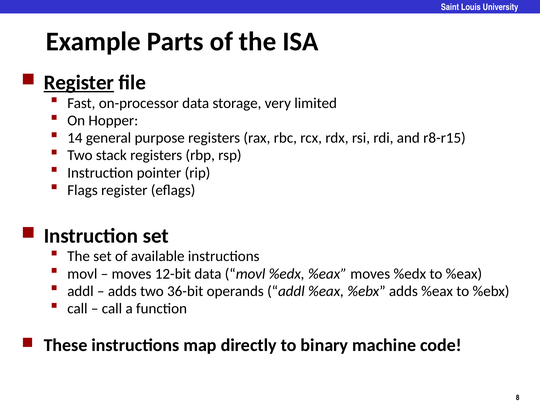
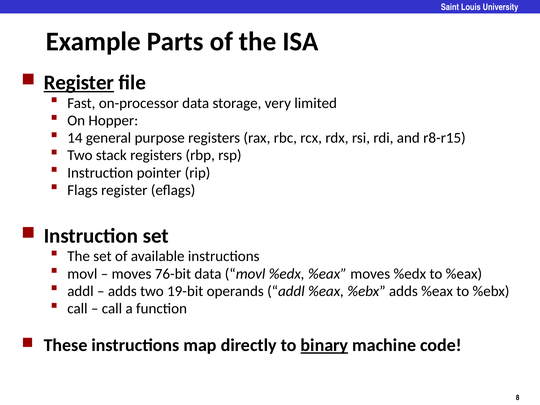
12-bit: 12-bit -> 76-bit
36-bit: 36-bit -> 19-bit
binary underline: none -> present
